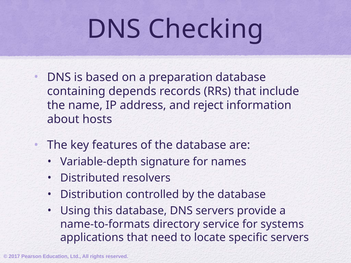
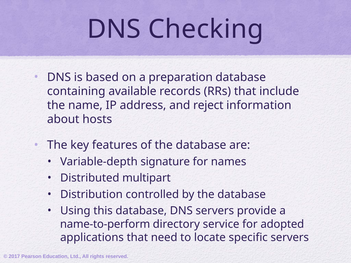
depends: depends -> available
resolvers: resolvers -> multipart
name-to-formats: name-to-formats -> name-to-perform
systems: systems -> adopted
